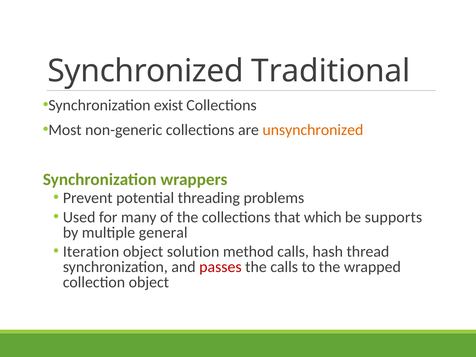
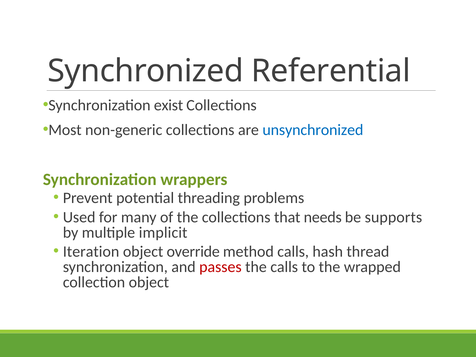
Traditional: Traditional -> Referential
unsynchronized colour: orange -> blue
which: which -> needs
general: general -> implicit
solution: solution -> override
